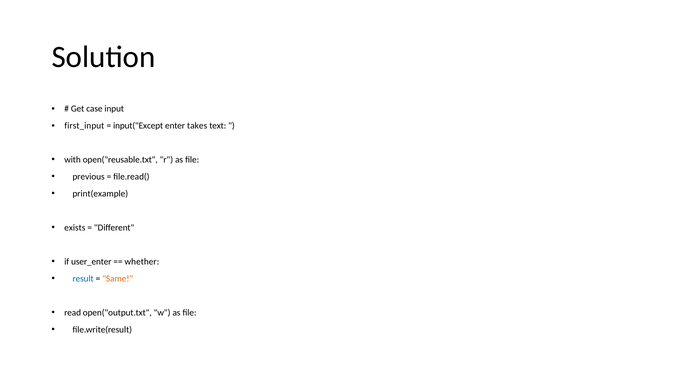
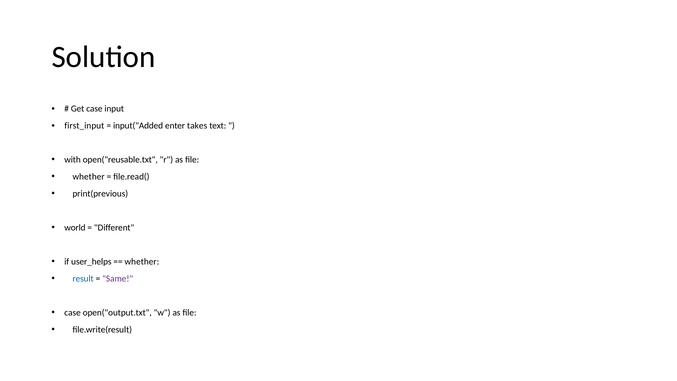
input("Except: input("Except -> input("Added
previous at (89, 177): previous -> whether
print(example: print(example -> print(previous
exists: exists -> world
user_enter: user_enter -> user_helps
Same colour: orange -> purple
read at (73, 312): read -> case
